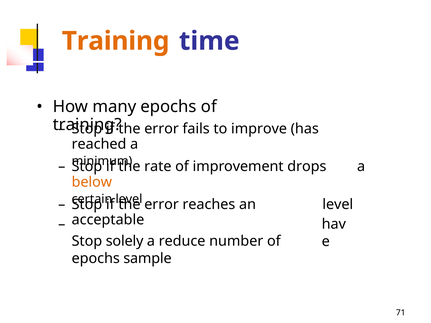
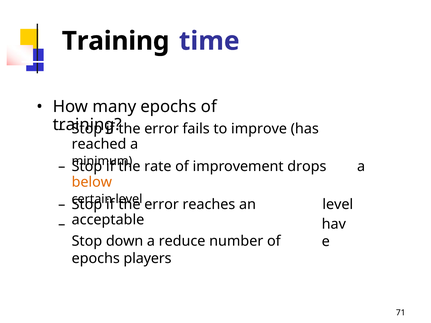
Training at (116, 41) colour: orange -> black
solely: solely -> down
sample: sample -> players
